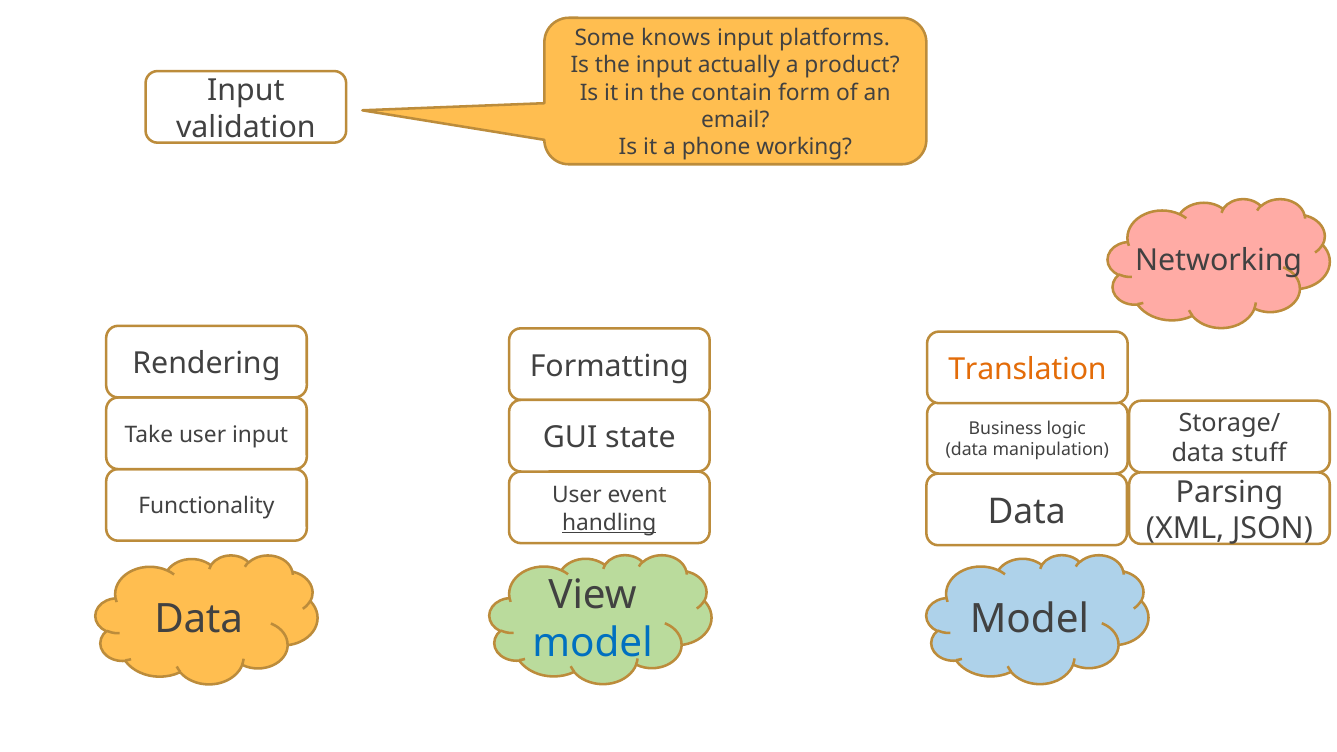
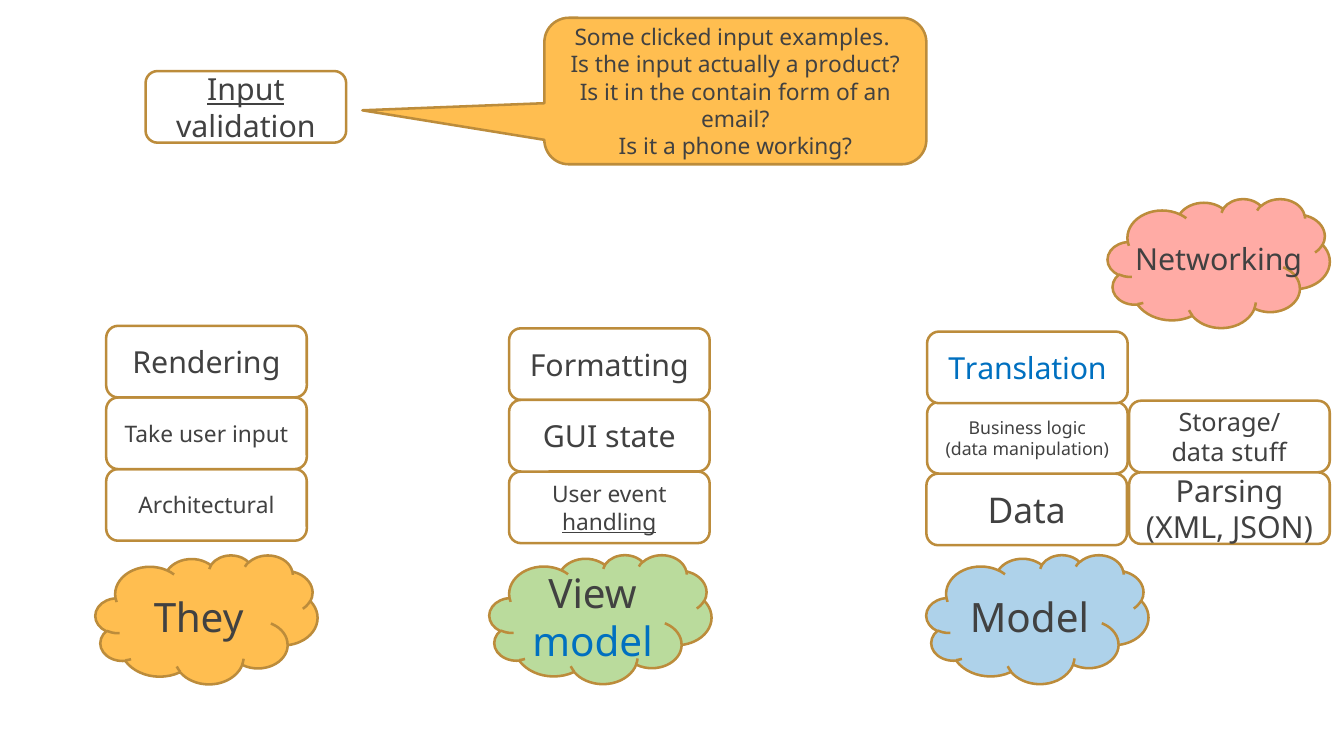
knows: knows -> clicked
platforms: platforms -> examples
Input at (246, 91) underline: none -> present
Translation colour: orange -> blue
Functionality: Functionality -> Architectural
Data at (199, 619): Data -> They
